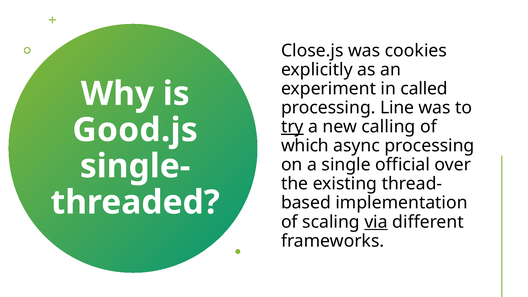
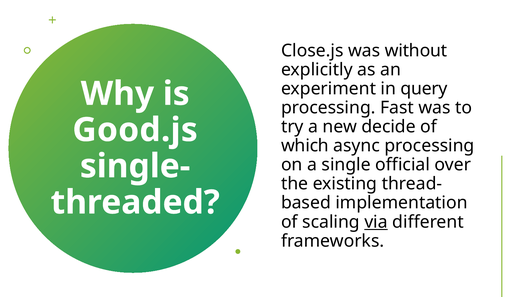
cookies: cookies -> without
called: called -> query
Line: Line -> Fast
try underline: present -> none
calling: calling -> decide
